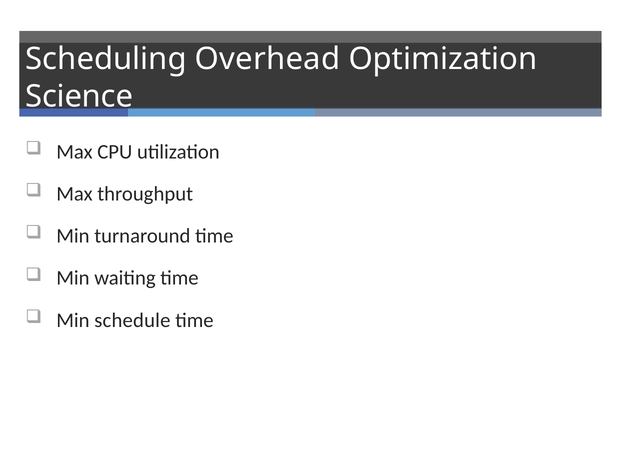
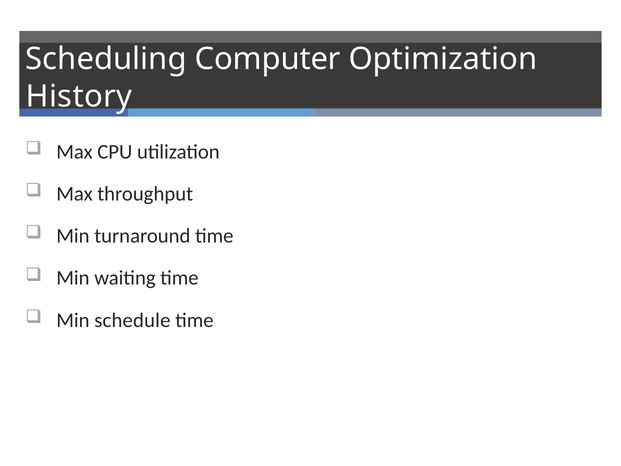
Overhead: Overhead -> Computer
Science: Science -> History
